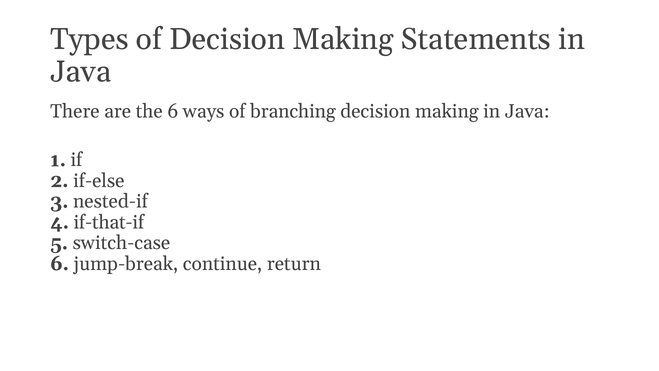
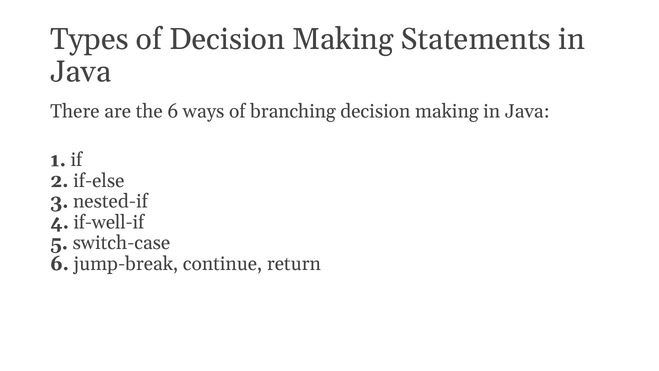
if-that-if: if-that-if -> if-well-if
